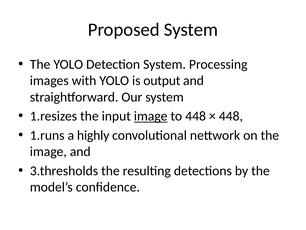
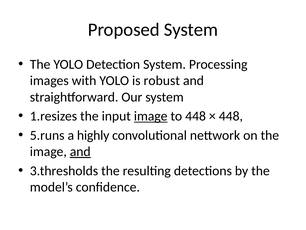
output: output -> robust
1.runs: 1.runs -> 5.runs
and at (80, 151) underline: none -> present
